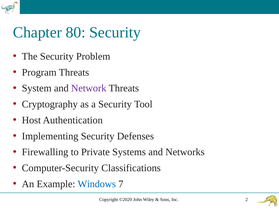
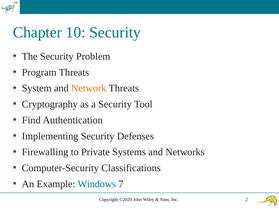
80: 80 -> 10
Network colour: purple -> orange
Host: Host -> Find
